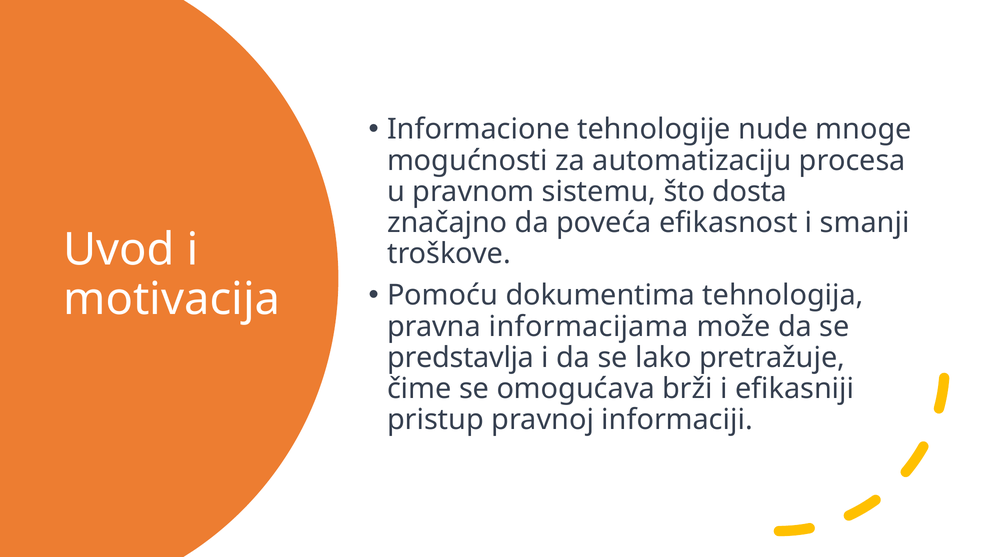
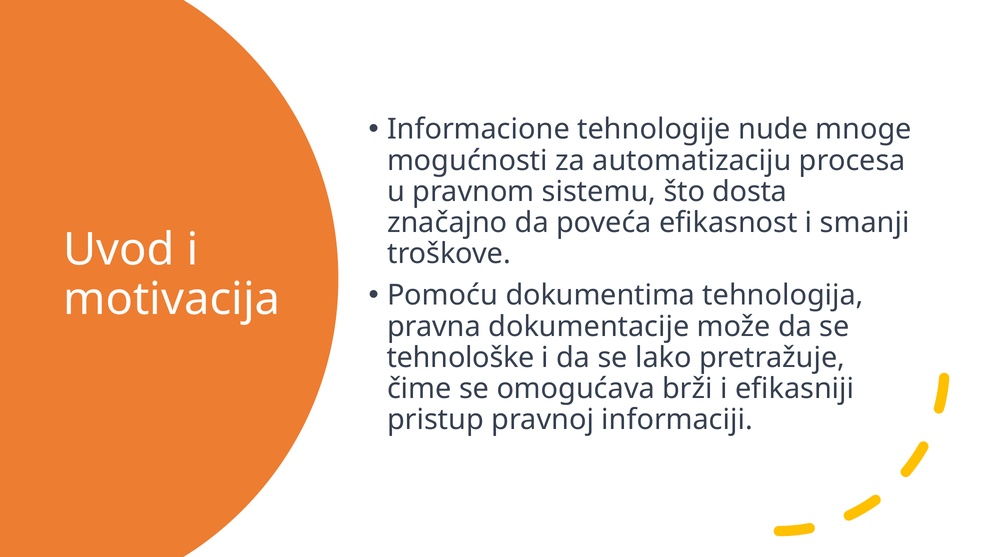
informacijama: informacijama -> dokumentacije
predstavlja: predstavlja -> tehnološke
